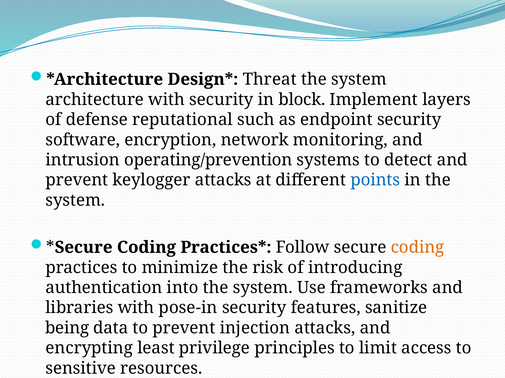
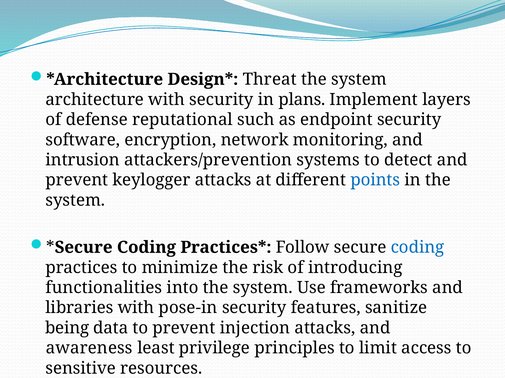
block: block -> plans
operating/prevention: operating/prevention -> attackers/prevention
coding at (418, 248) colour: orange -> blue
authentication: authentication -> functionalities
encrypting: encrypting -> awareness
